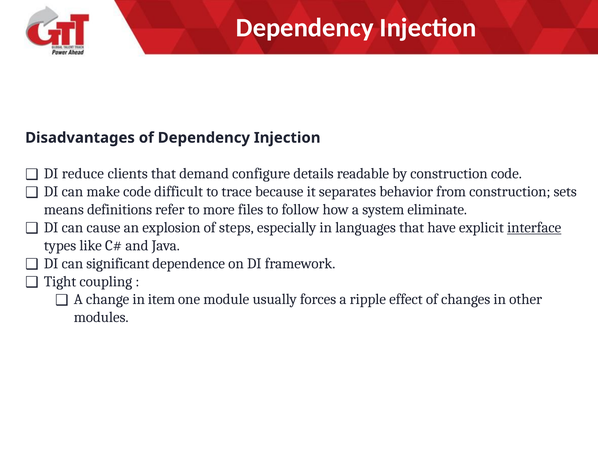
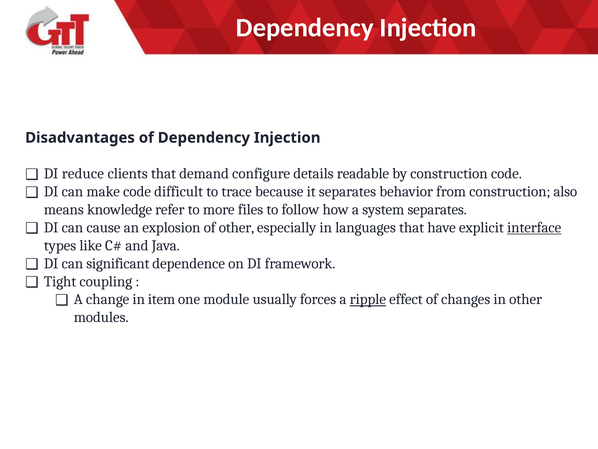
sets: sets -> also
definitions: definitions -> knowledge
system eliminate: eliminate -> separates
of steps: steps -> other
ripple underline: none -> present
